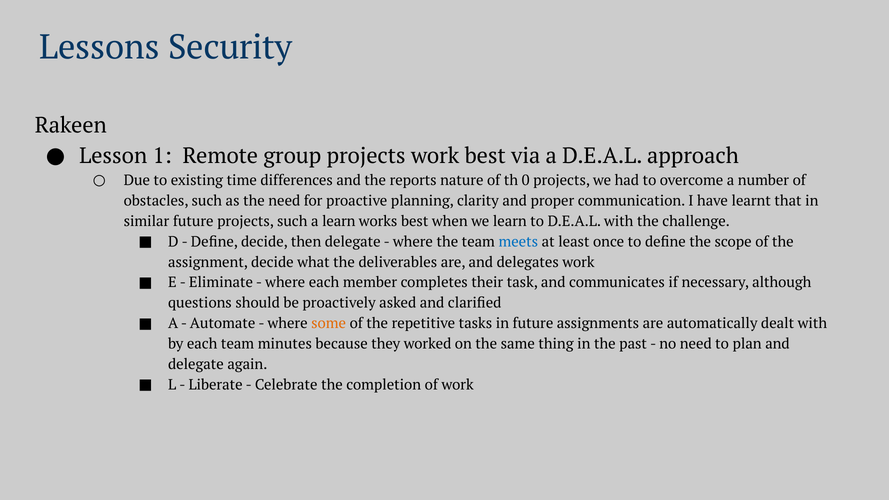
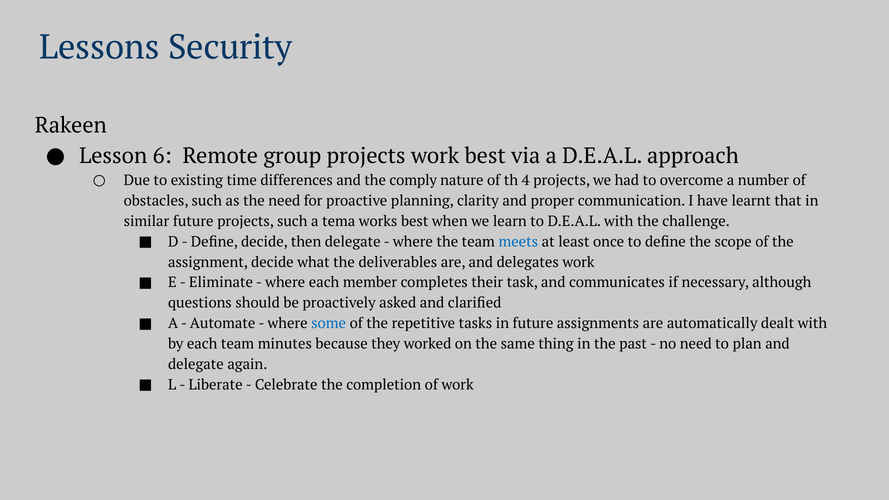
1: 1 -> 6
reports: reports -> comply
0: 0 -> 4
a learn: learn -> tema
some colour: orange -> blue
